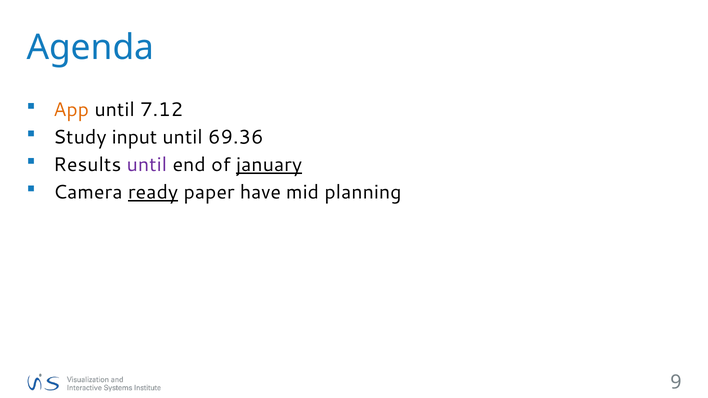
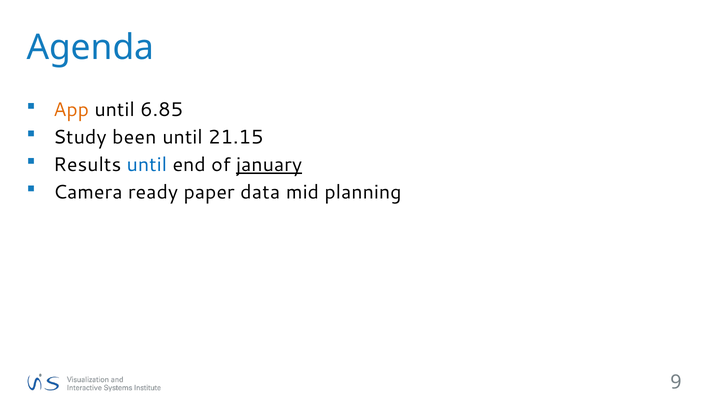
7.12: 7.12 -> 6.85
input: input -> been
69.36: 69.36 -> 21.15
until at (147, 165) colour: purple -> blue
ready underline: present -> none
have: have -> data
